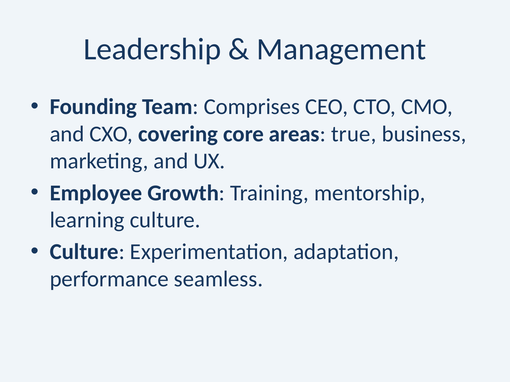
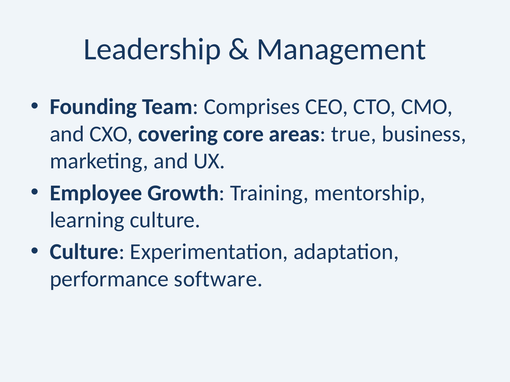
seamless: seamless -> software
